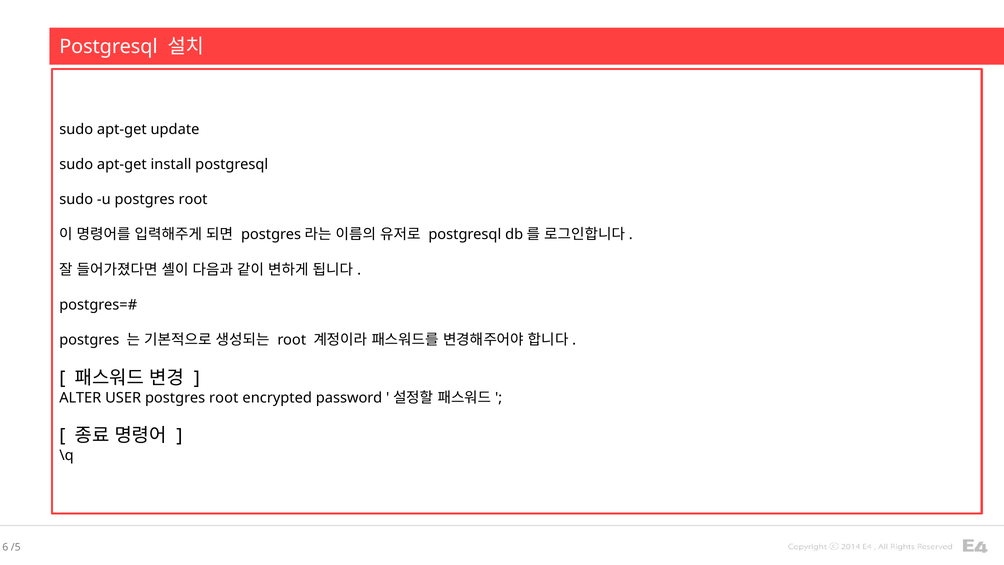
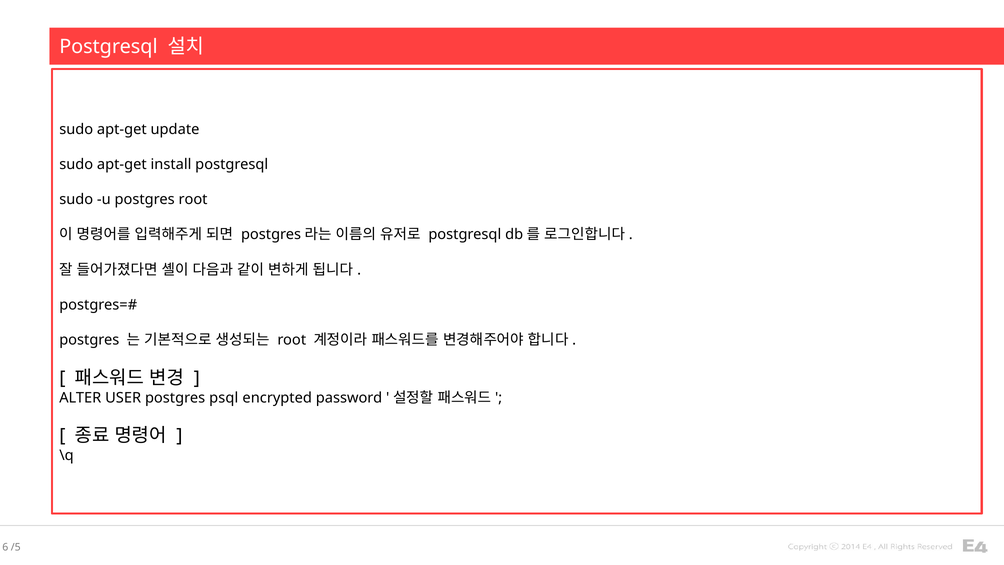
USER postgres root: root -> psql
